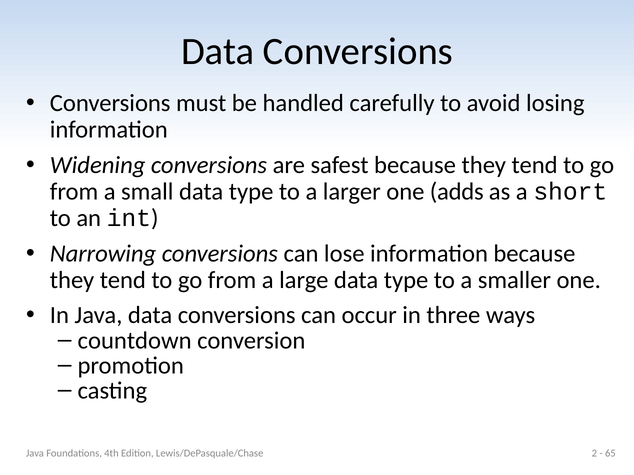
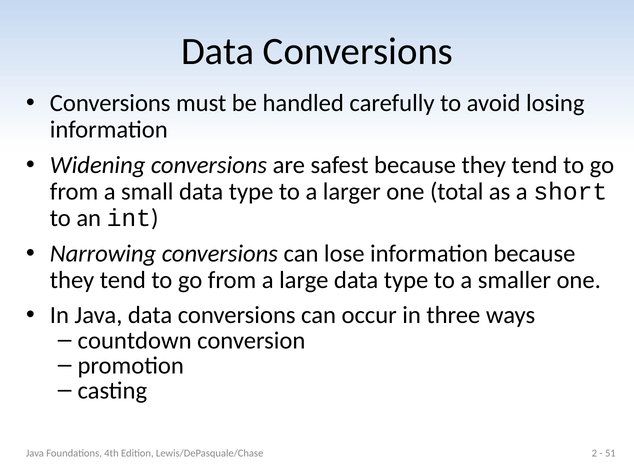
adds: adds -> total
65: 65 -> 51
